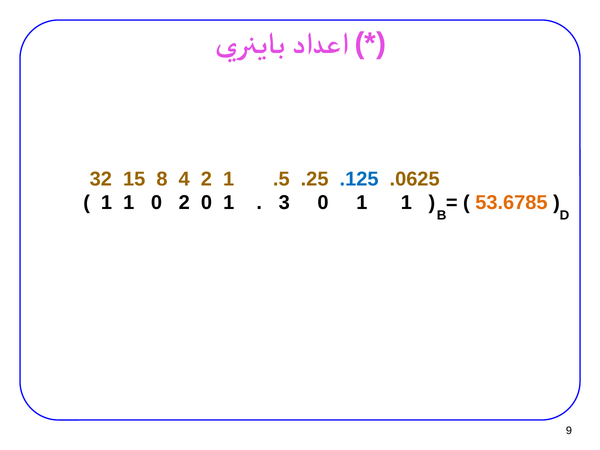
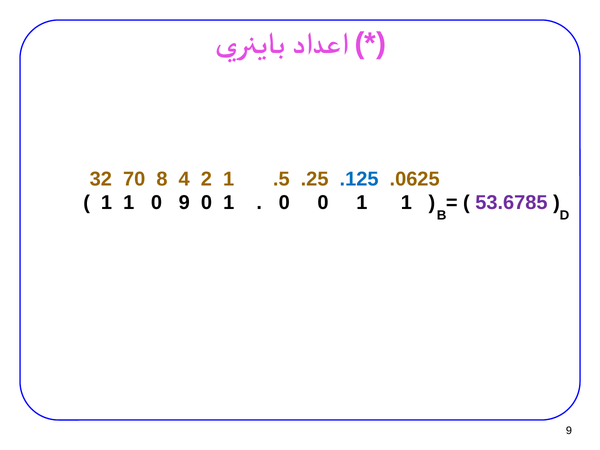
15: 15 -> 70
0 2: 2 -> 9
3 at (284, 203): 3 -> 0
53.6785 colour: orange -> purple
